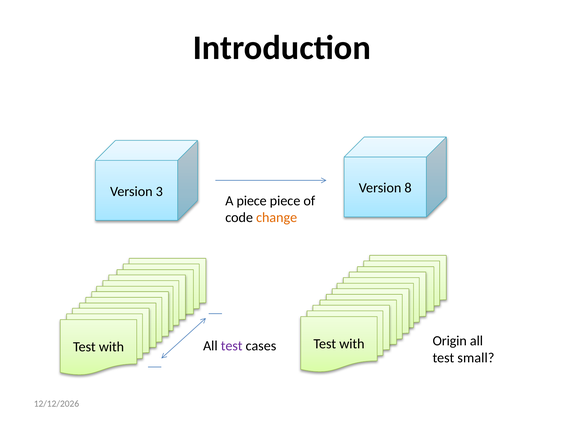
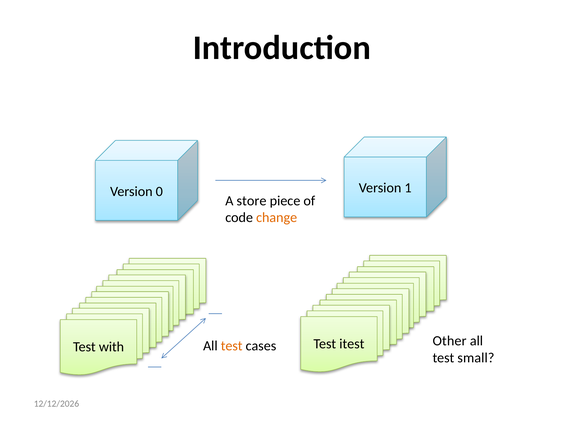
3: 3 -> 0
8: 8 -> 1
A piece: piece -> store
test at (232, 346) colour: purple -> orange
Origin: Origin -> Other
with at (352, 344): with -> itest
